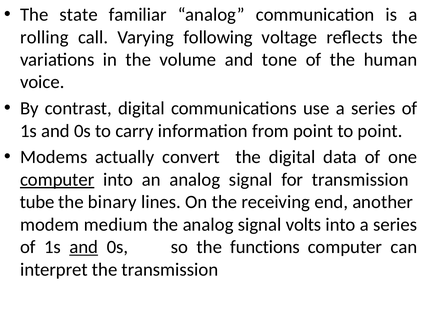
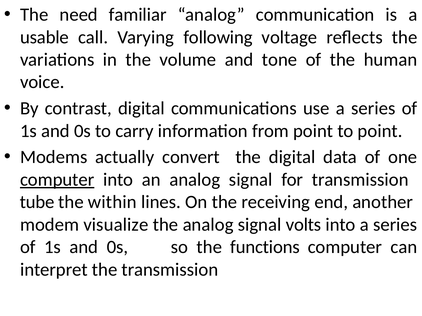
state: state -> need
rolling: rolling -> usable
binary: binary -> within
medium: medium -> visualize
and at (84, 247) underline: present -> none
